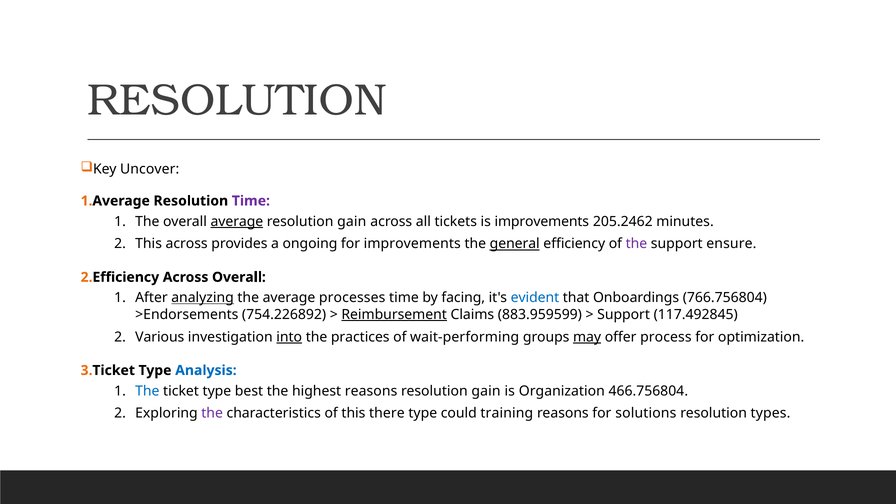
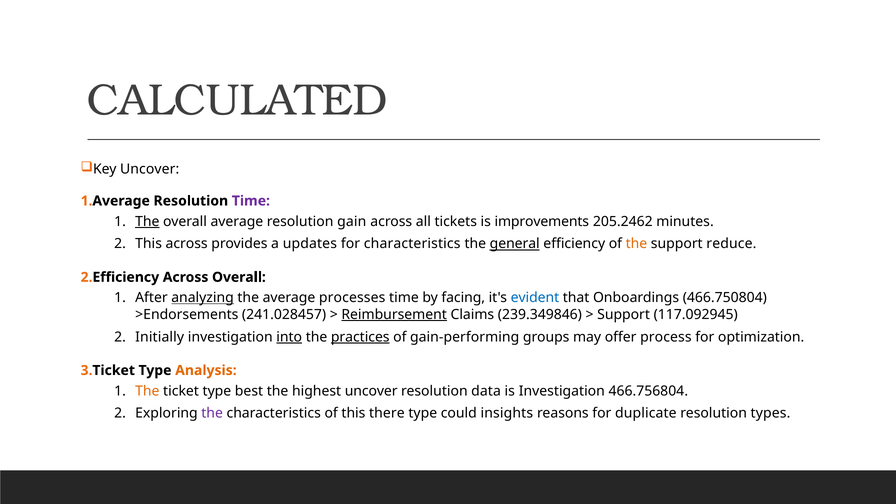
RESOLUTION at (237, 100): RESOLUTION -> CALCULATED
The at (147, 221) underline: none -> present
average at (237, 221) underline: present -> none
ongoing: ongoing -> updates
for improvements: improvements -> characteristics
the at (636, 244) colour: purple -> orange
ensure: ensure -> reduce
766.756804: 766.756804 -> 466.750804
754.226892: 754.226892 -> 241.028457
883.959599: 883.959599 -> 239.349846
117.492845: 117.492845 -> 117.092945
Various: Various -> Initially
practices underline: none -> present
wait-performing: wait-performing -> gain-performing
may underline: present -> none
Analysis colour: blue -> orange
The at (147, 391) colour: blue -> orange
highest reasons: reasons -> uncover
gain at (486, 391): gain -> data
is Organization: Organization -> Investigation
training: training -> insights
solutions: solutions -> duplicate
